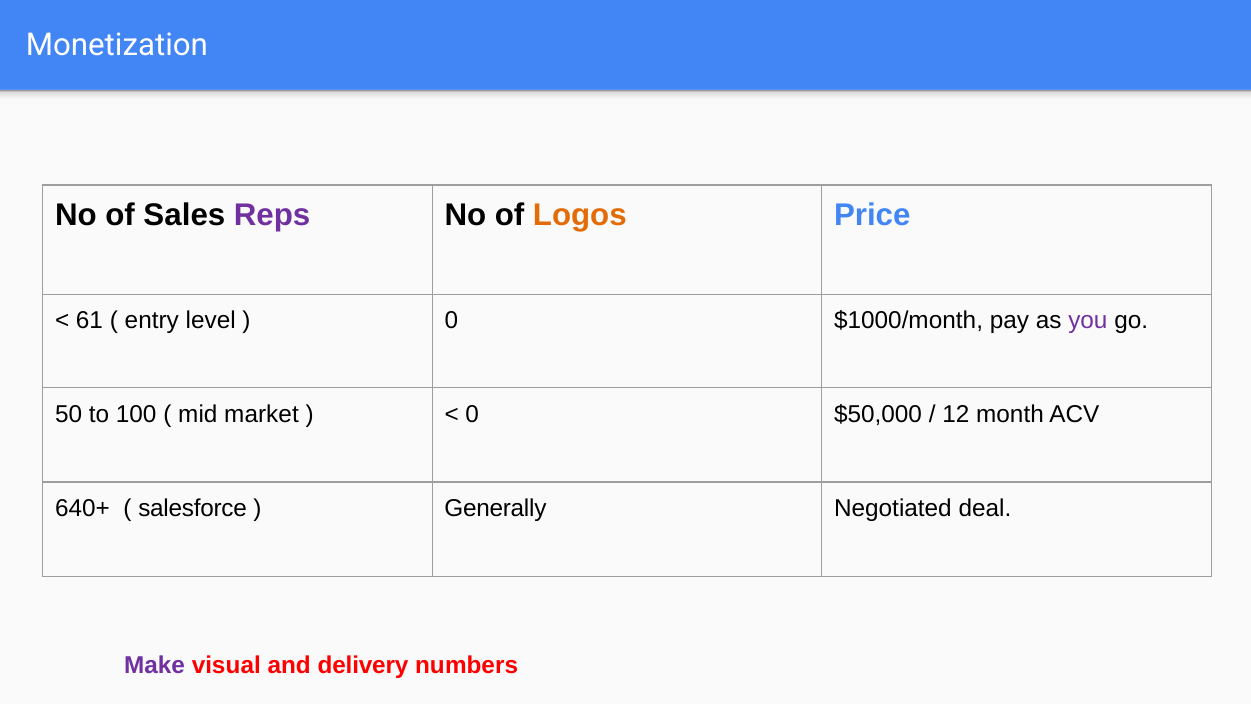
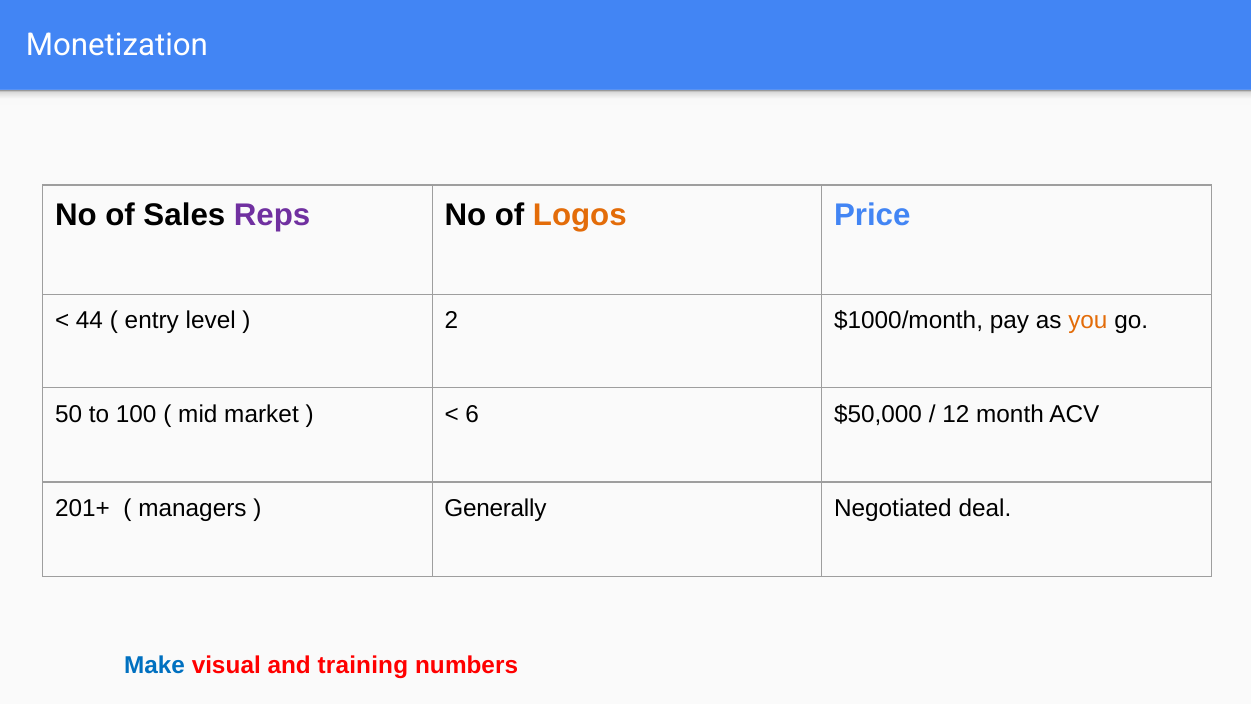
61: 61 -> 44
0 at (451, 321): 0 -> 2
you colour: purple -> orange
0 at (472, 414): 0 -> 6
640+: 640+ -> 201+
salesforce: salesforce -> managers
Make colour: purple -> blue
delivery: delivery -> training
